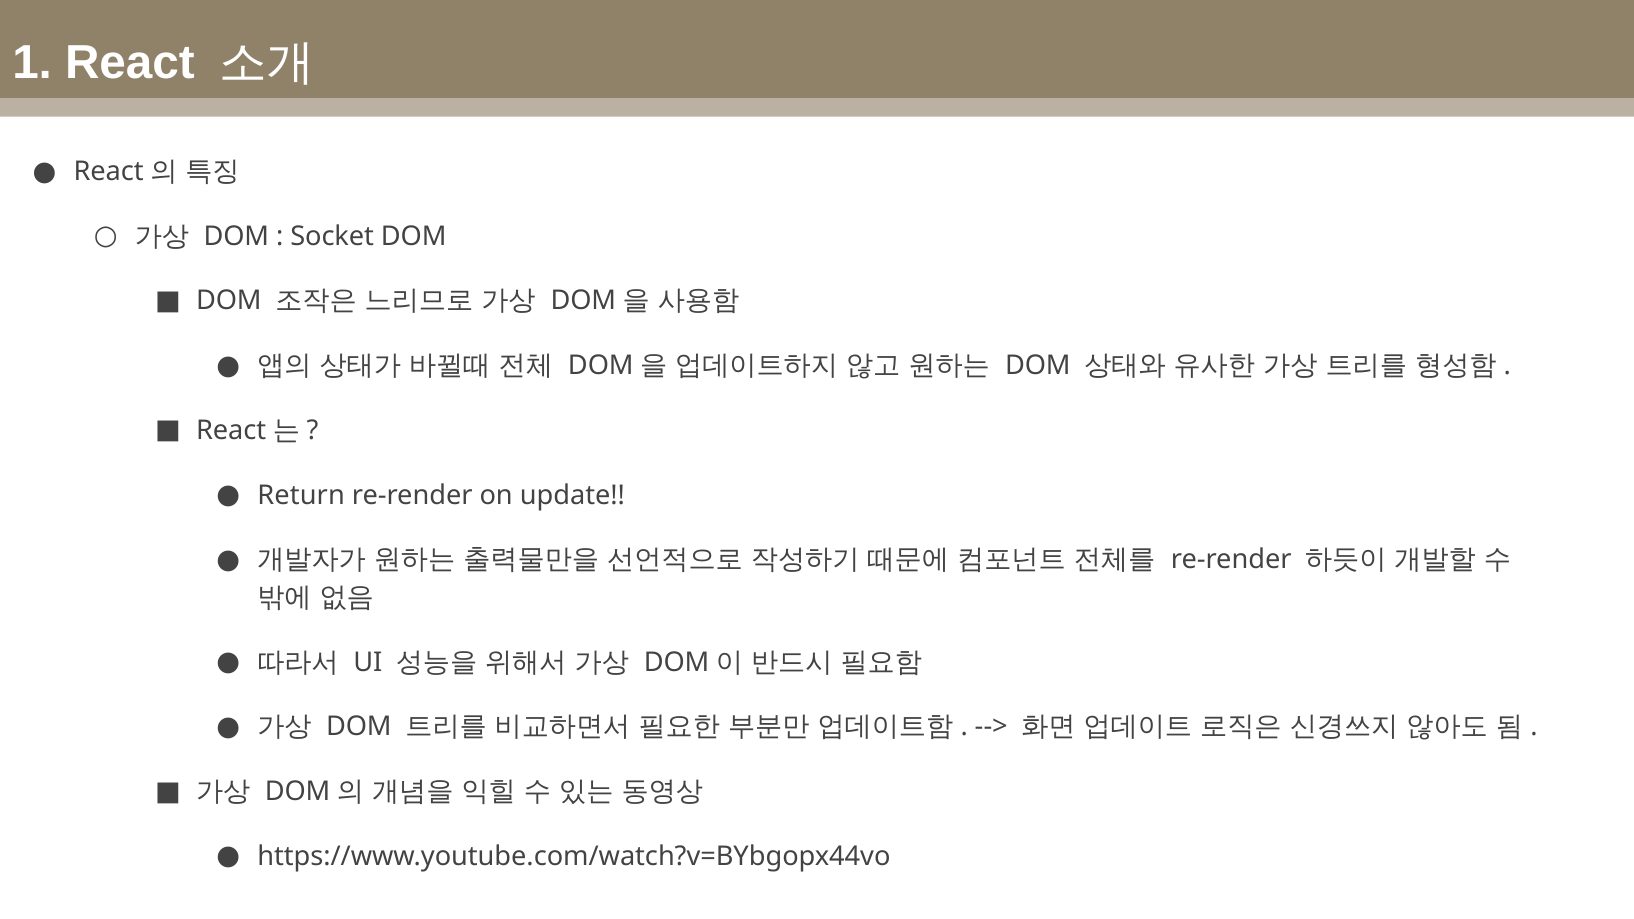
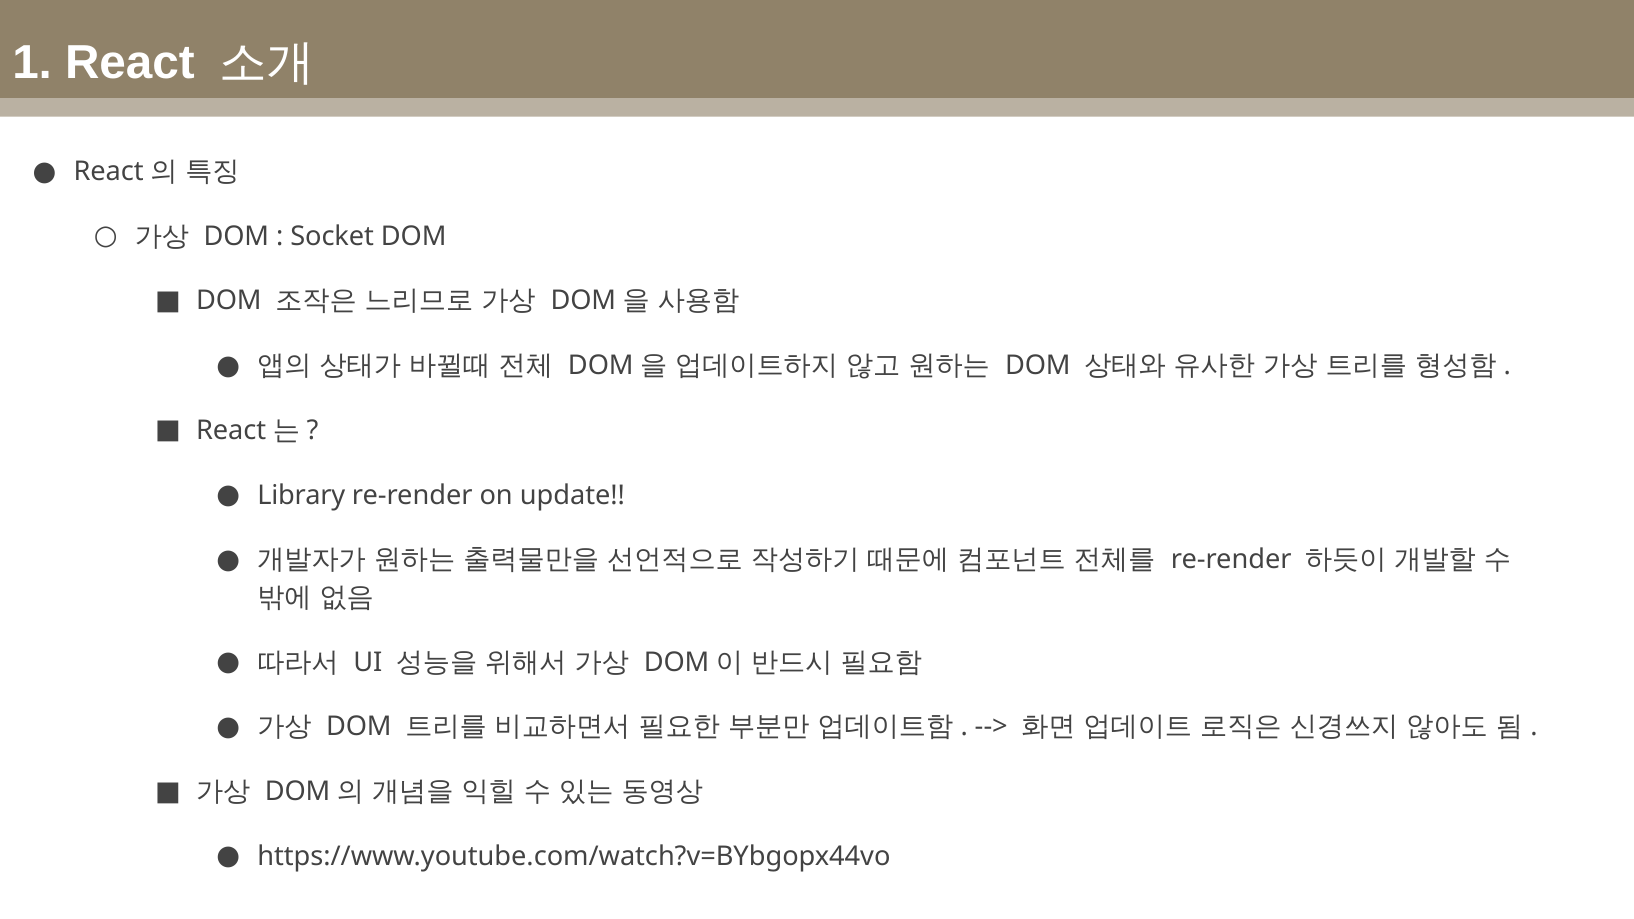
Return: Return -> Library
